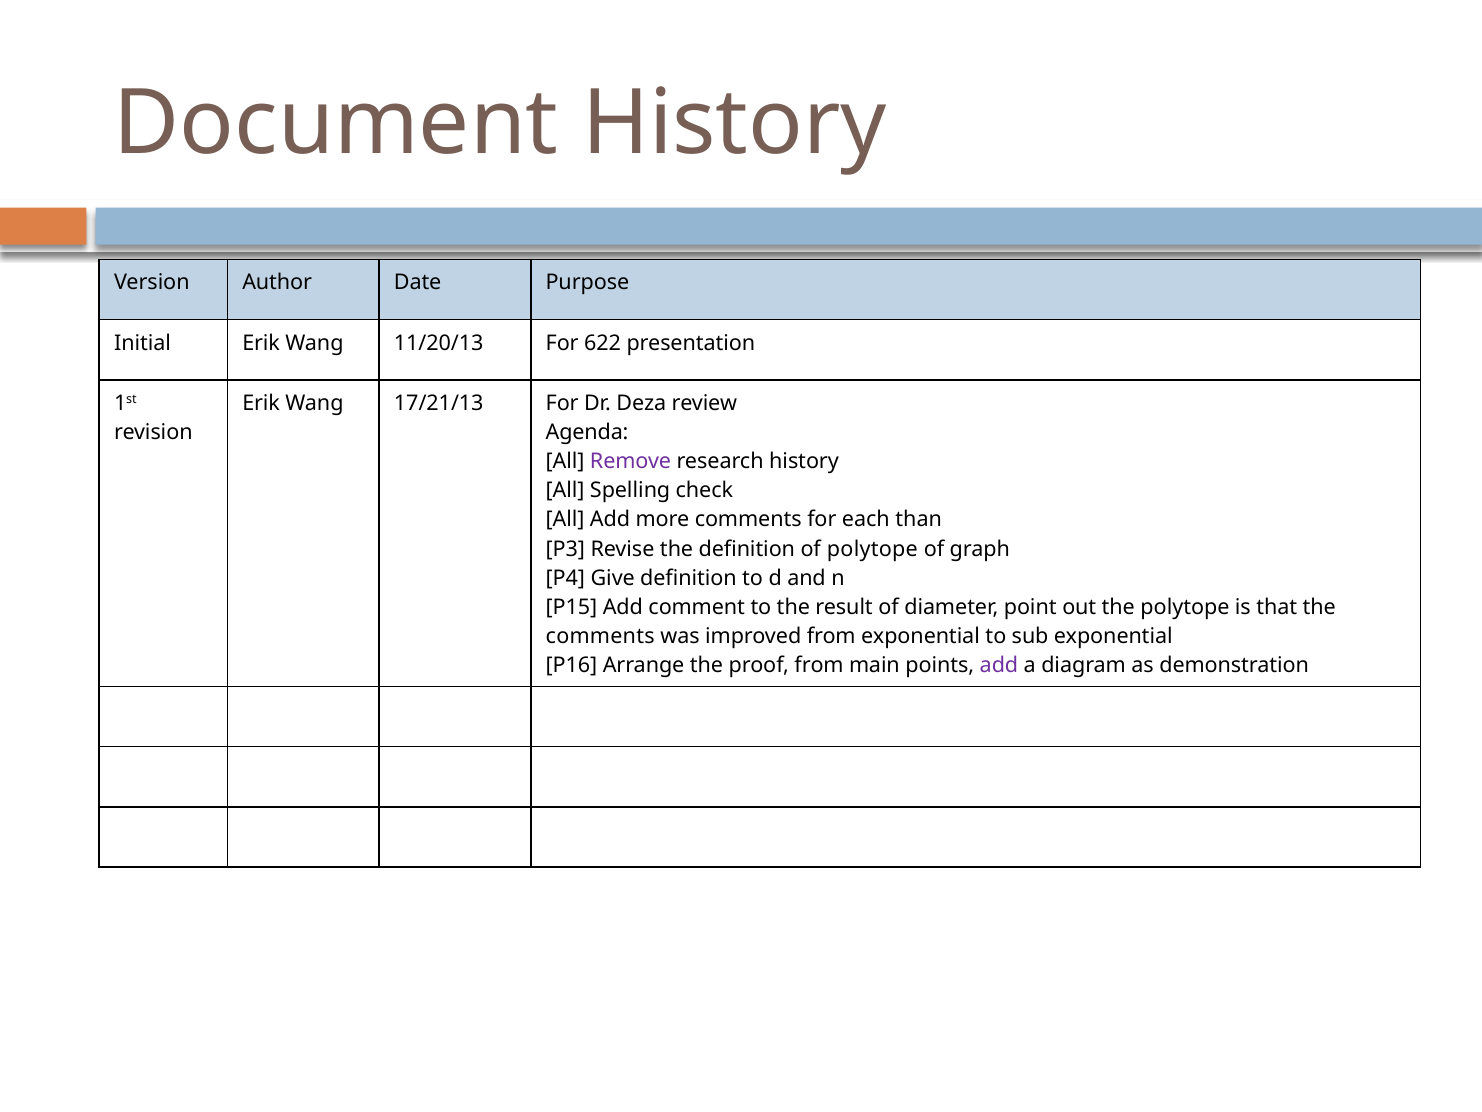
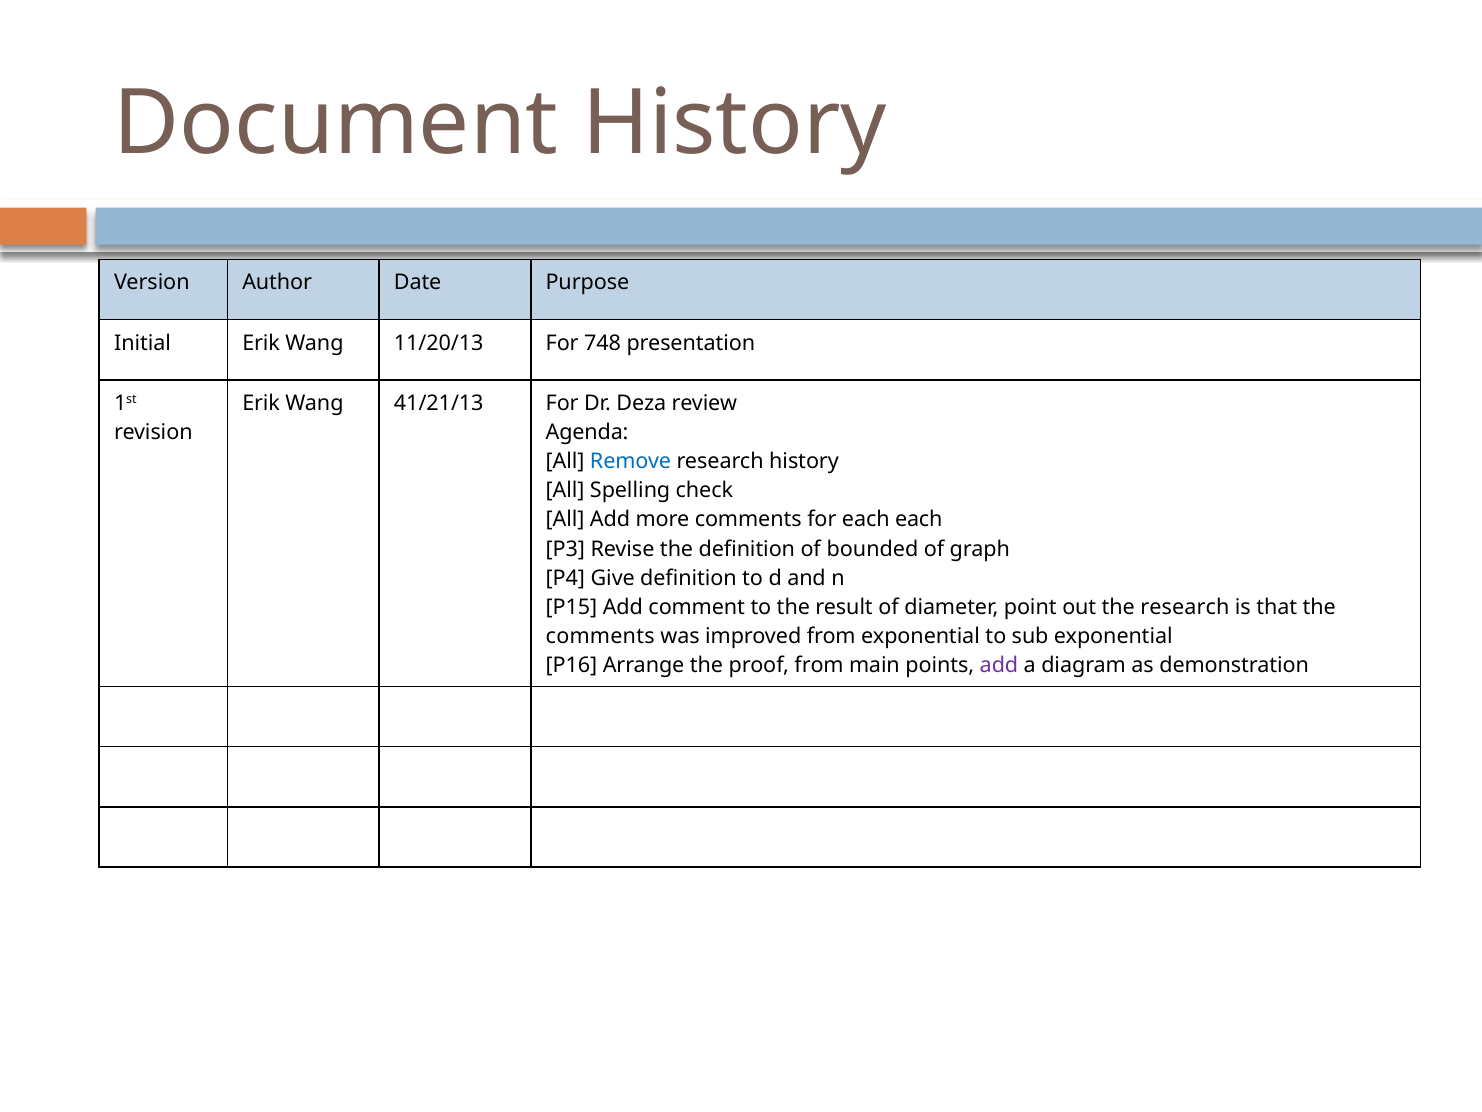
622: 622 -> 748
17/21/13: 17/21/13 -> 41/21/13
Remove colour: purple -> blue
each than: than -> each
of polytope: polytope -> bounded
the polytope: polytope -> research
